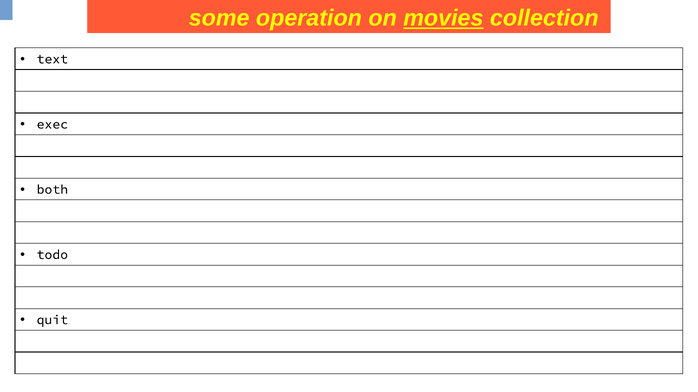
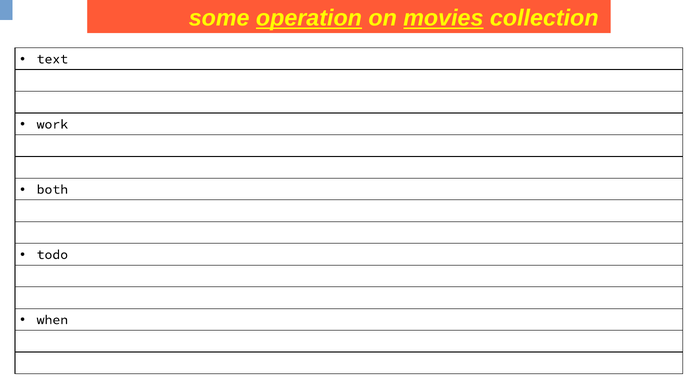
operation underline: none -> present
exec: exec -> work
quit: quit -> when
